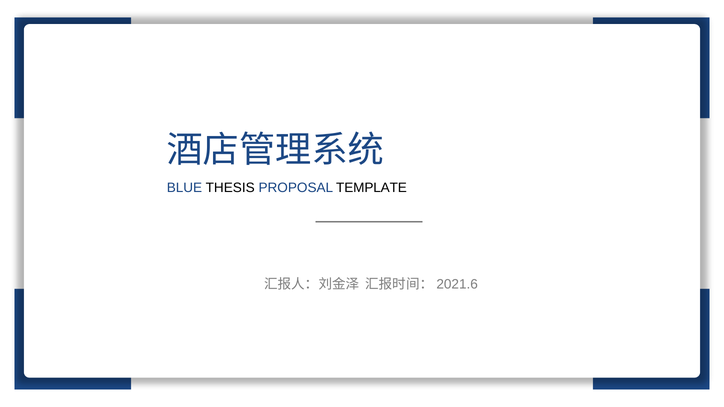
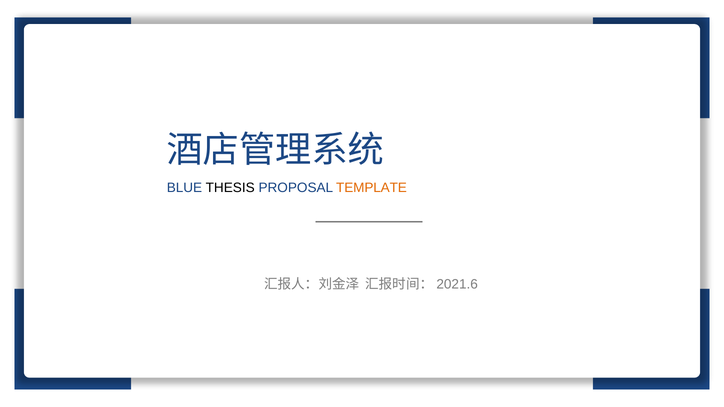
TEMPLATE colour: black -> orange
